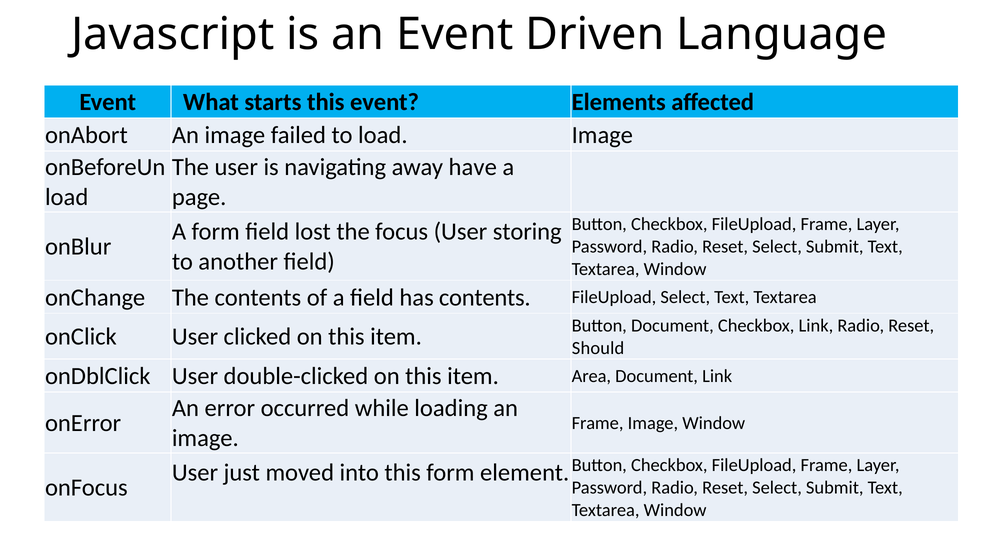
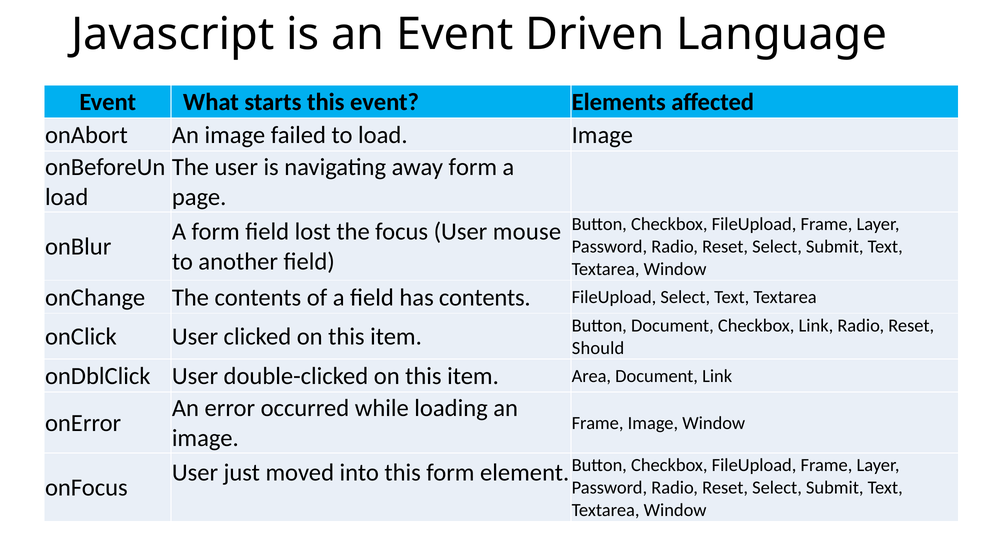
away have: have -> form
storing: storing -> mouse
